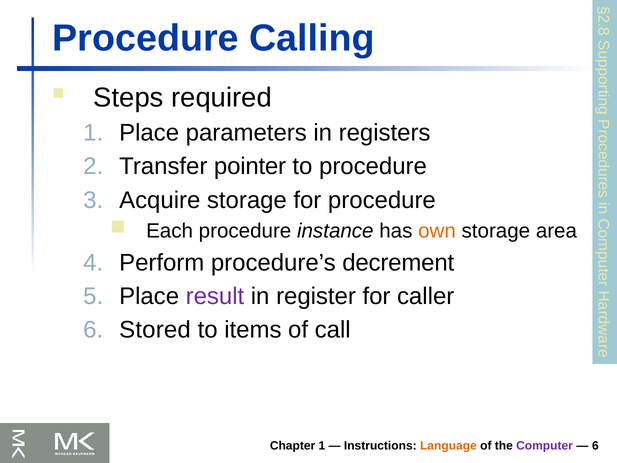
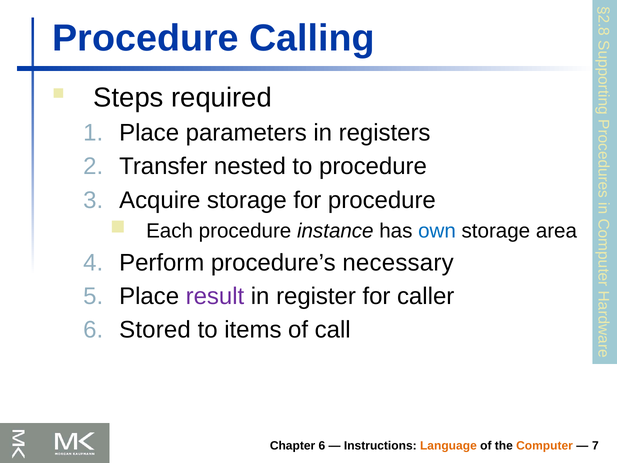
pointer: pointer -> nested
own colour: orange -> blue
decrement: decrement -> necessary
Chapter 1: 1 -> 6
Computer colour: purple -> orange
6 at (595, 445): 6 -> 7
